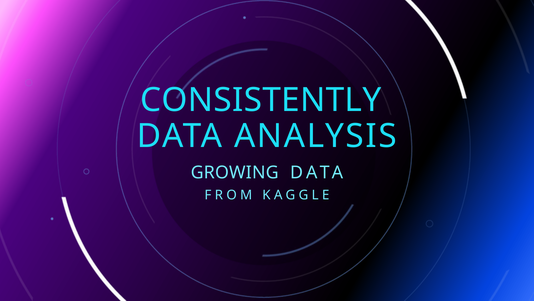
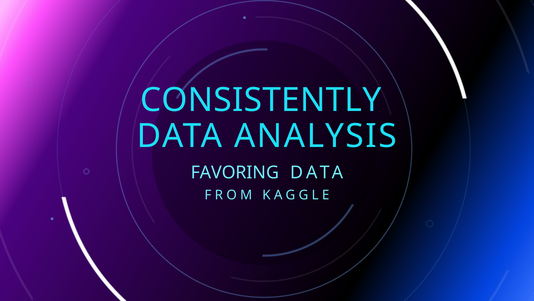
GROWING: GROWING -> FAVORING
